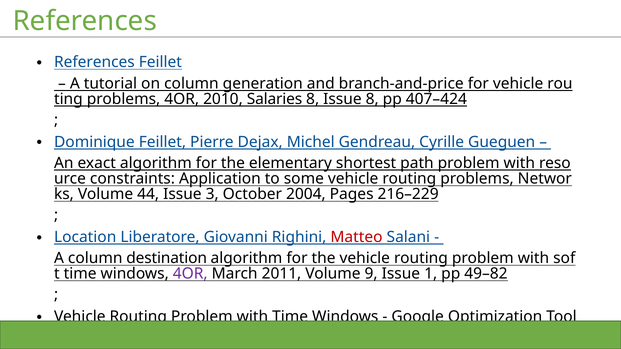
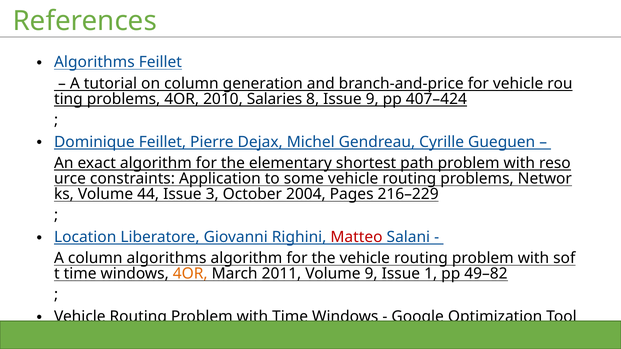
References at (94, 62): References -> Algorithms
Issue 8: 8 -> 9
column destination: destination -> algorithms
4OR at (190, 274) colour: purple -> orange
